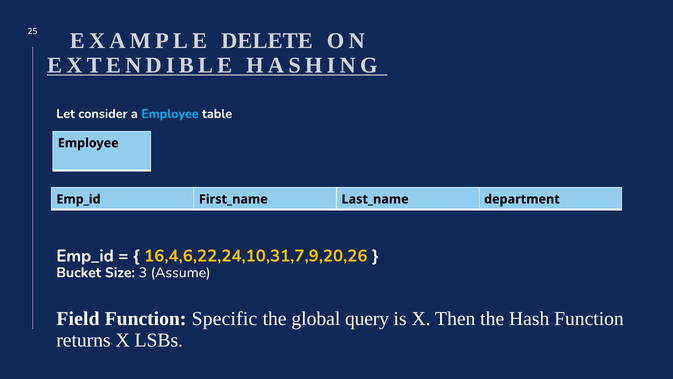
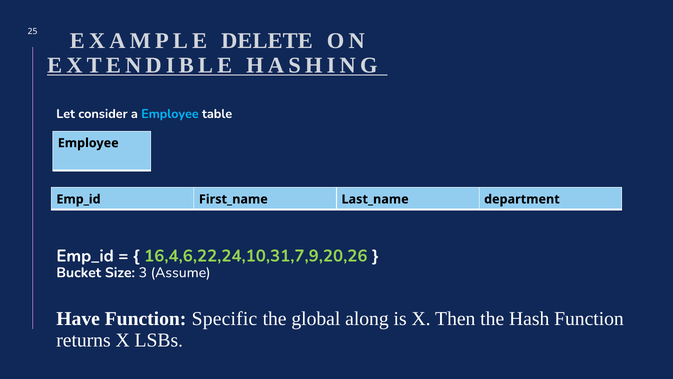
16,4,6,22,24,10,31,7,9,20,26 colour: yellow -> light green
Field: Field -> Have
query: query -> along
